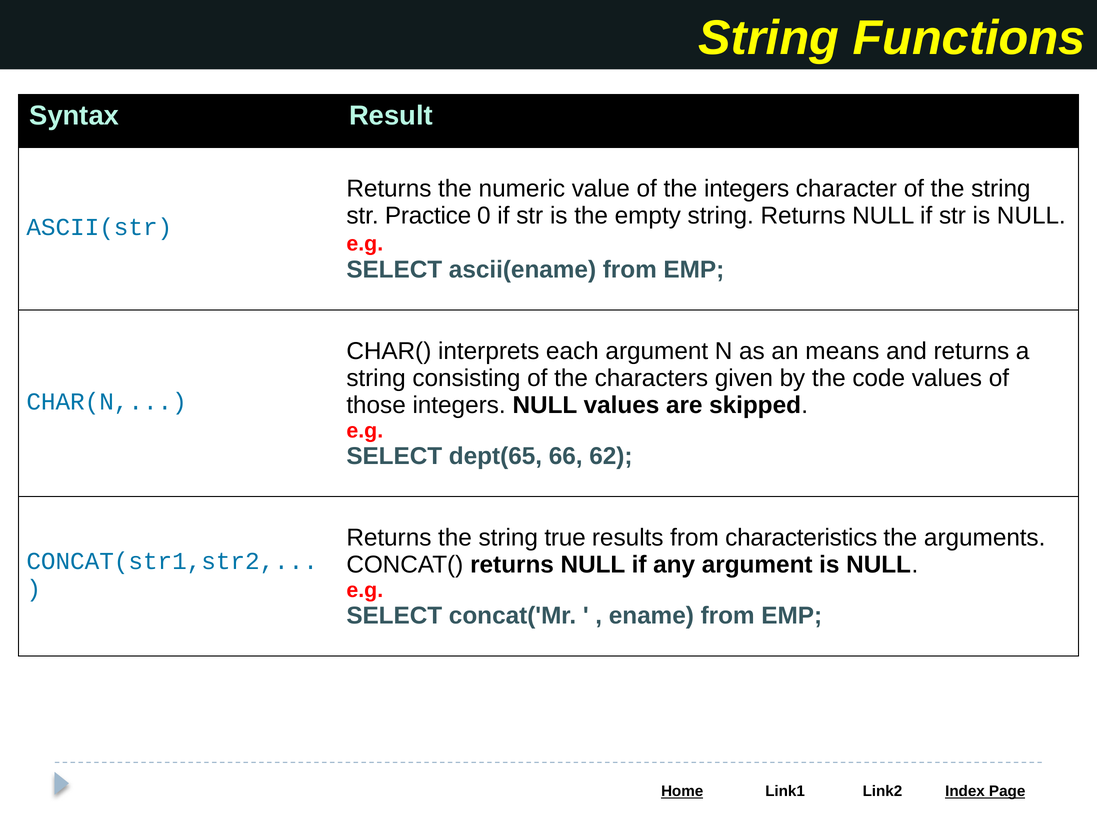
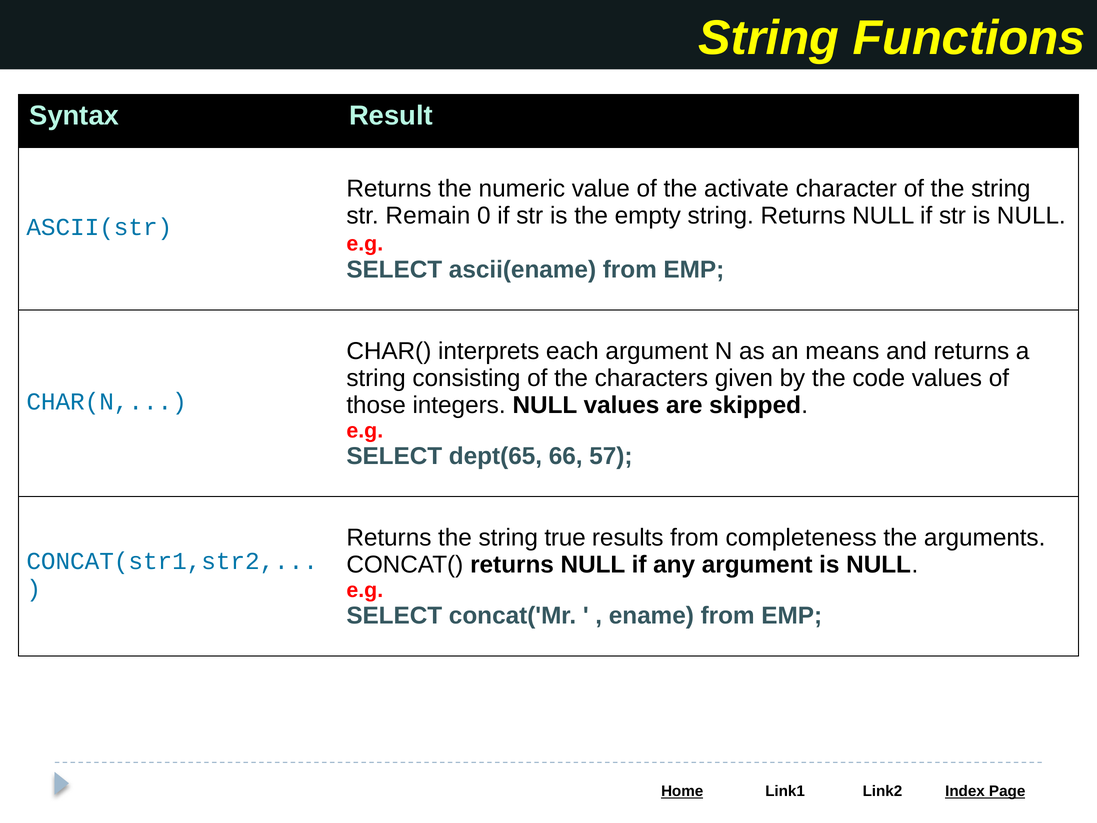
the integers: integers -> activate
Practice: Practice -> Remain
62: 62 -> 57
characteristics: characteristics -> completeness
